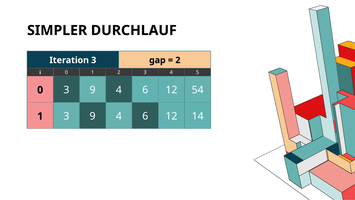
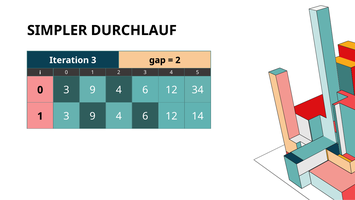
54: 54 -> 34
